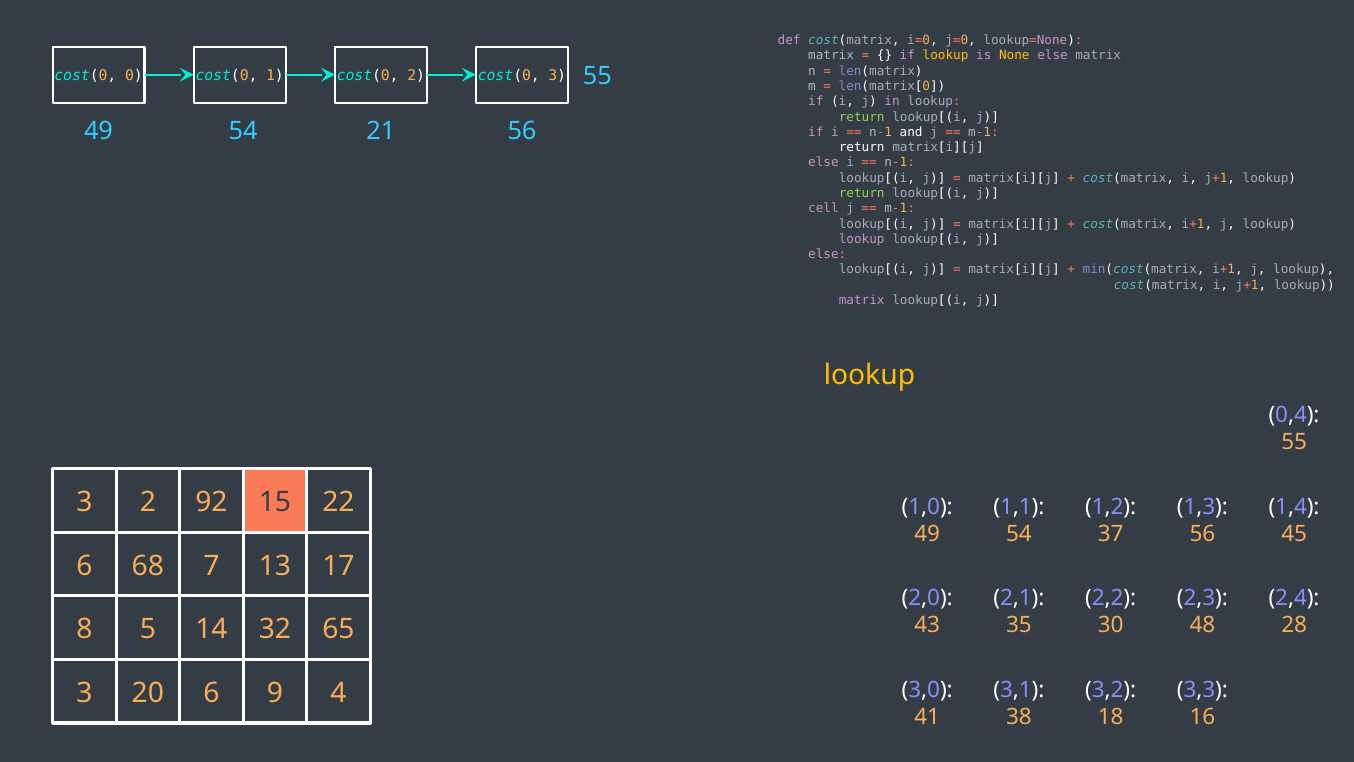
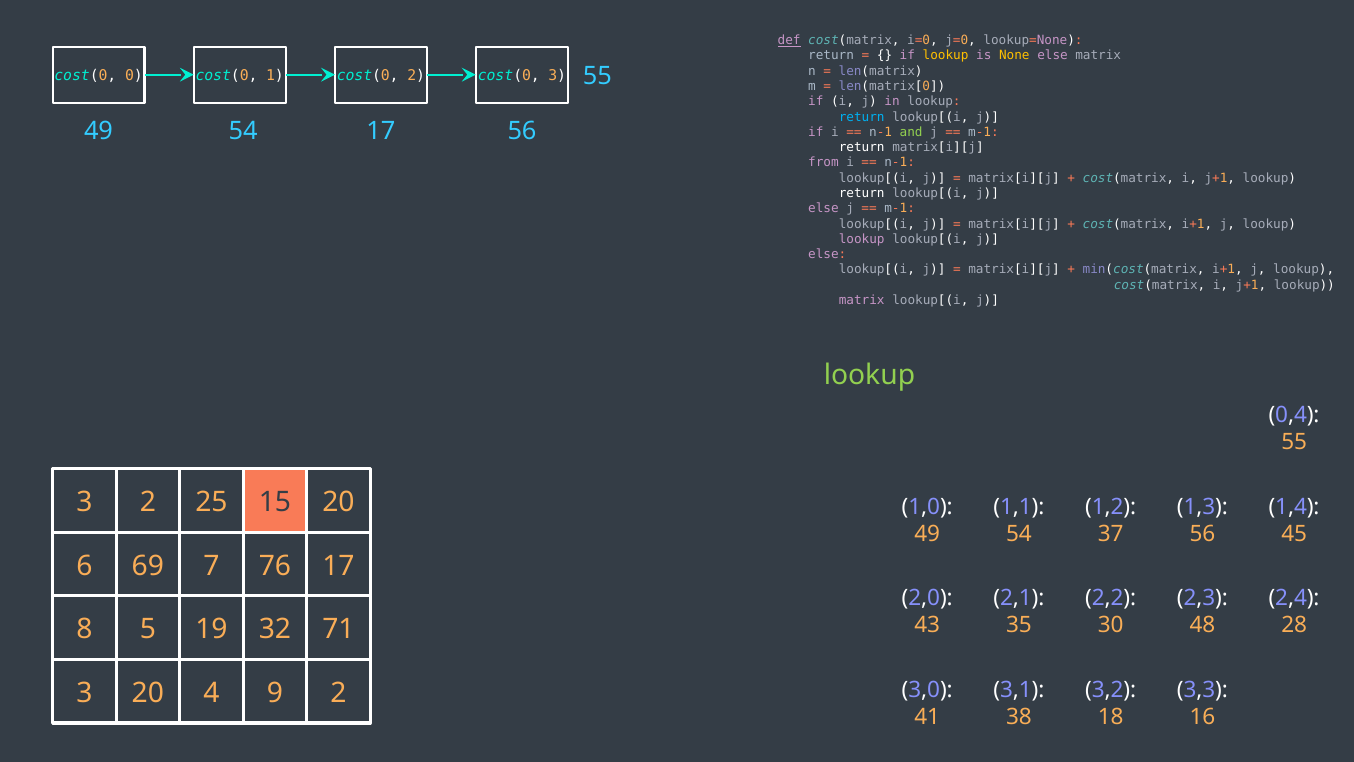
def underline: none -> present
matrix at (831, 56): matrix -> return
return at (862, 117) colour: light green -> light blue
54 21: 21 -> 17
and colour: white -> light green
else at (823, 163): else -> from
return at (862, 193) colour: light green -> white
cell at (823, 208): cell -> else
lookup at (869, 375) colour: yellow -> light green
92: 92 -> 25
15 22: 22 -> 20
68: 68 -> 69
13: 13 -> 76
14: 14 -> 19
65: 65 -> 71
20 6: 6 -> 4
9 4: 4 -> 2
